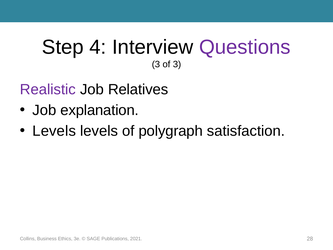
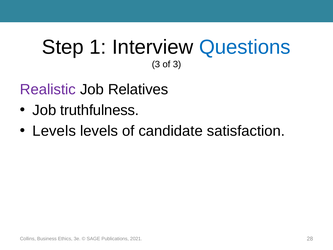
4: 4 -> 1
Questions colour: purple -> blue
explanation: explanation -> truthfulness
polygraph: polygraph -> candidate
